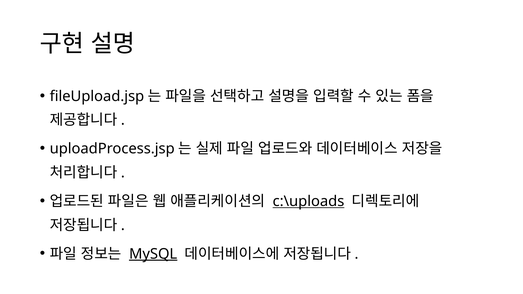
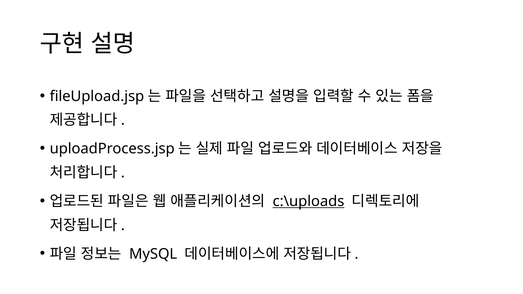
MySQL underline: present -> none
